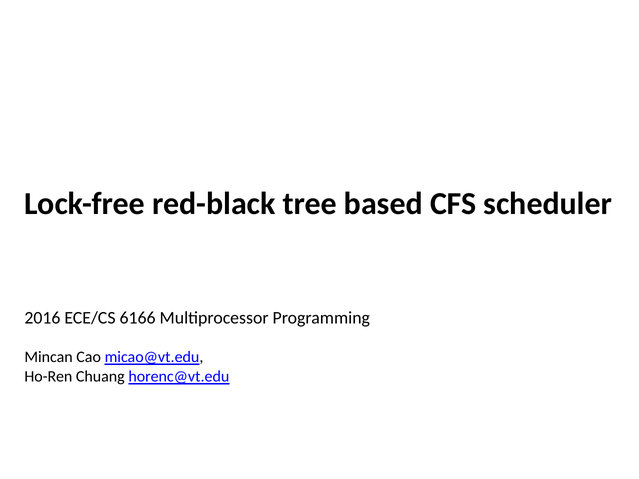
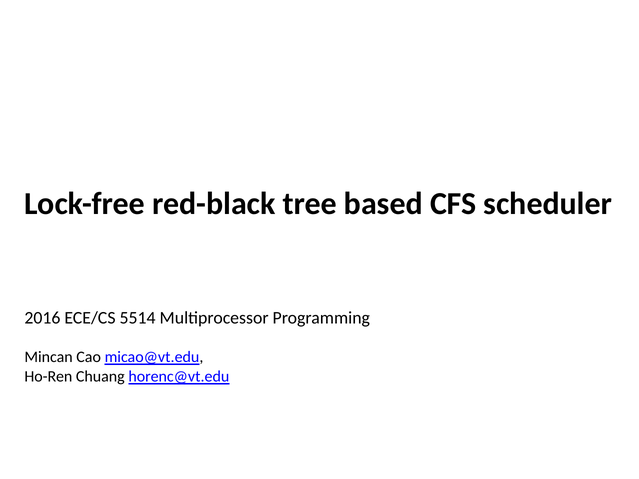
6166: 6166 -> 5514
